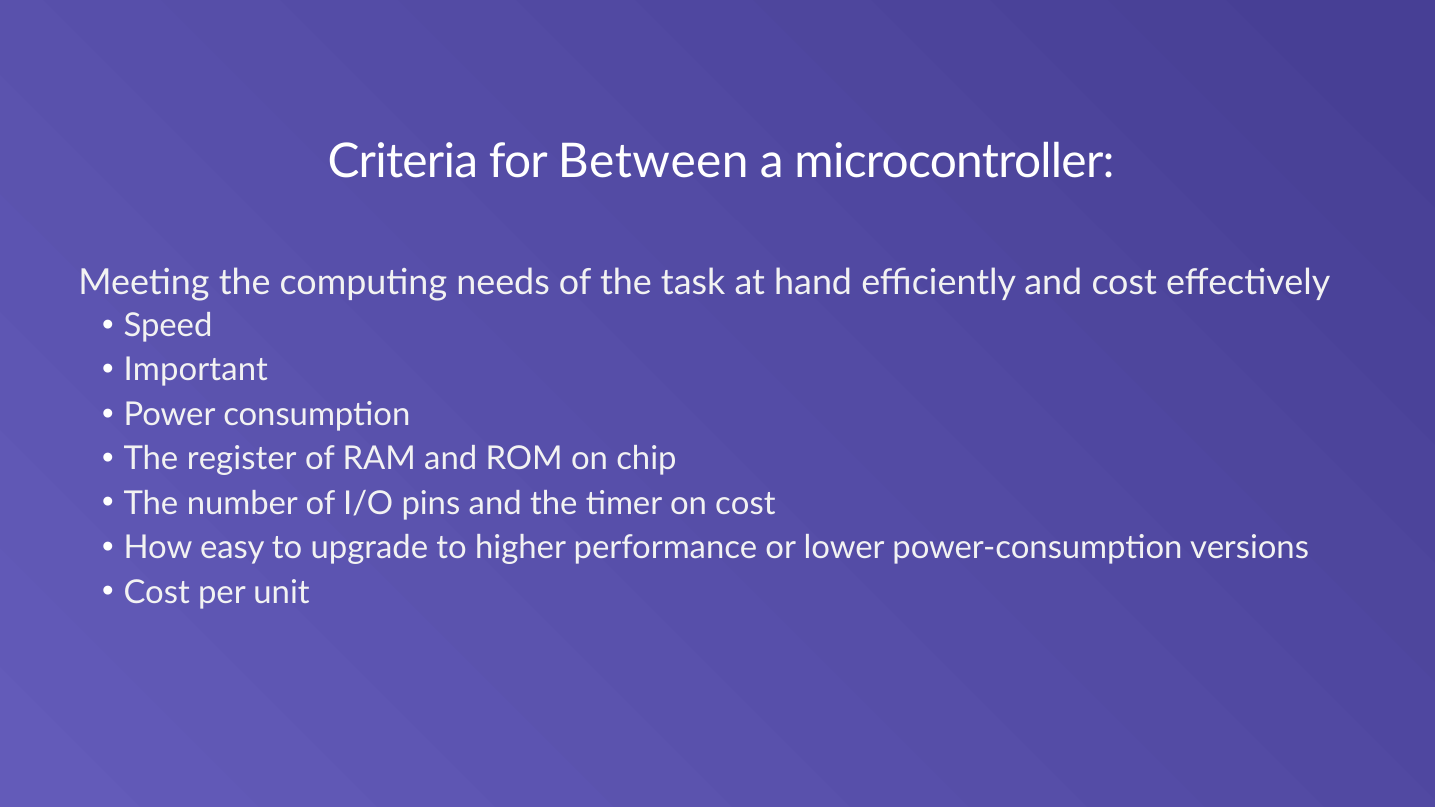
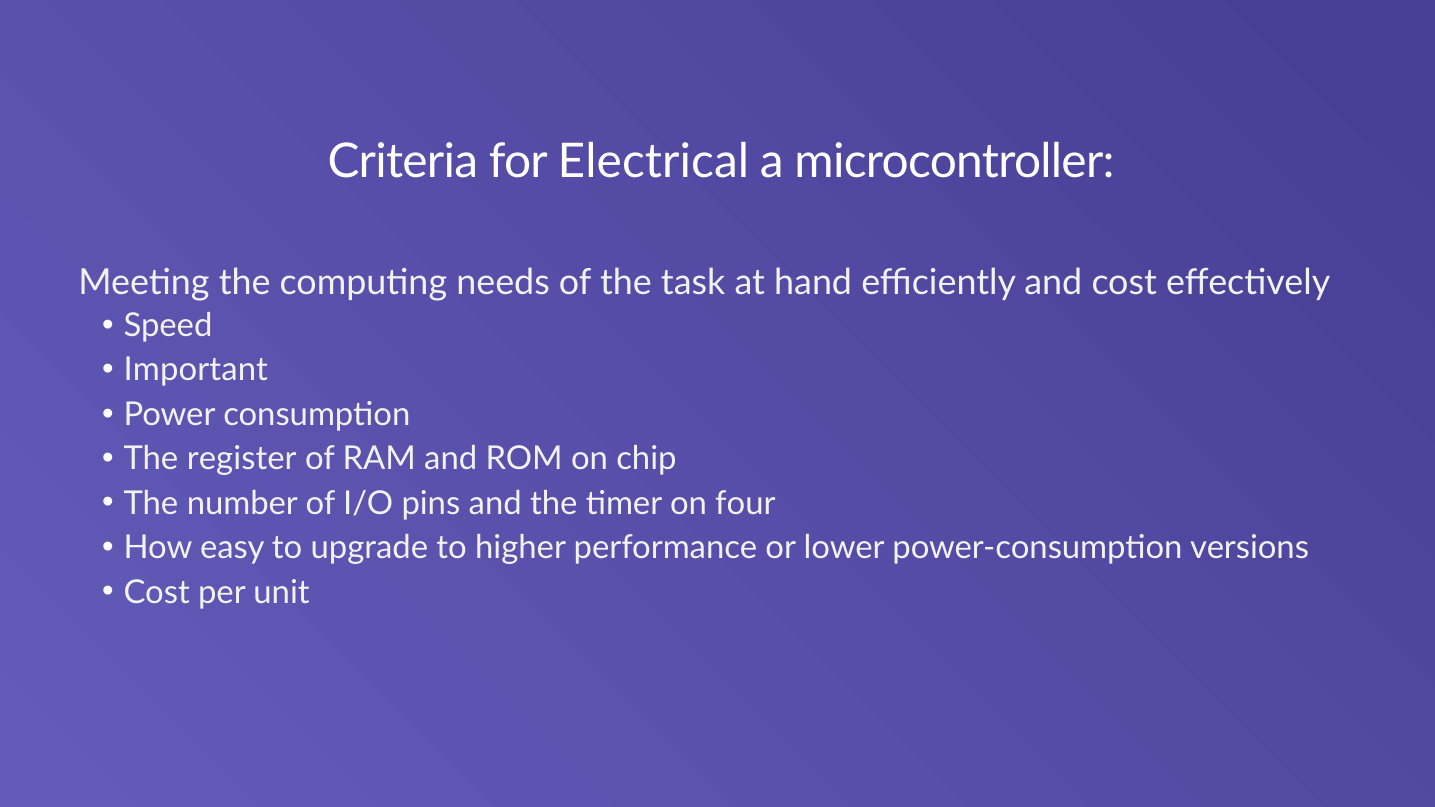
Between: Between -> Electrical
on cost: cost -> four
